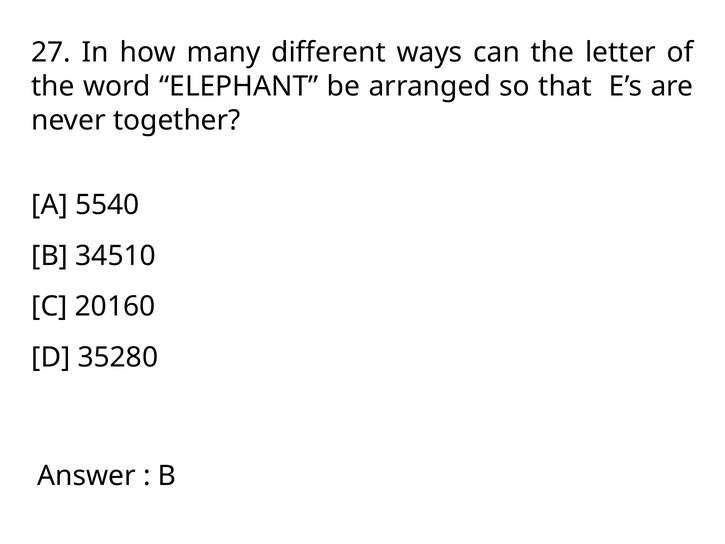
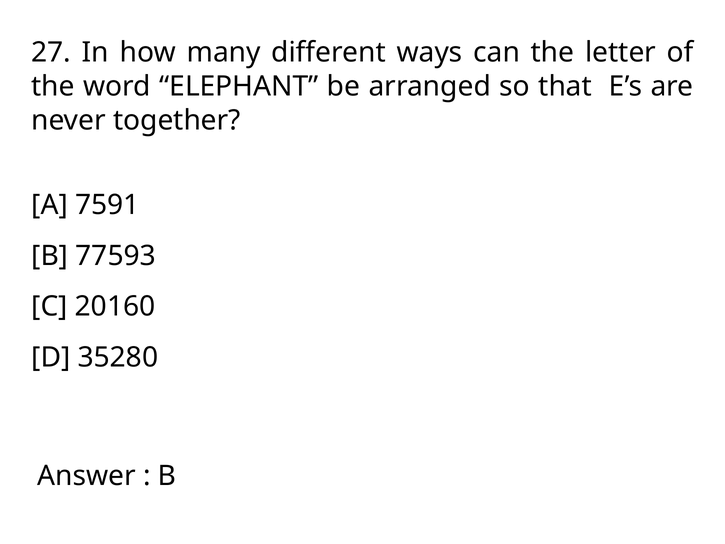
5540: 5540 -> 7591
34510: 34510 -> 77593
